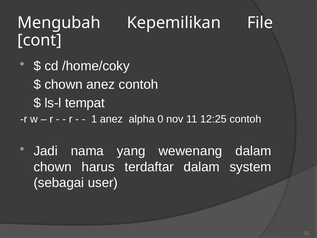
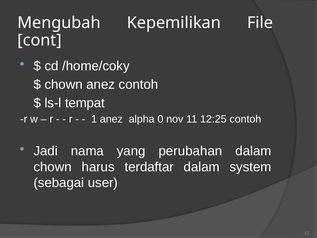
wewenang: wewenang -> perubahan
